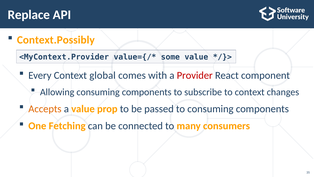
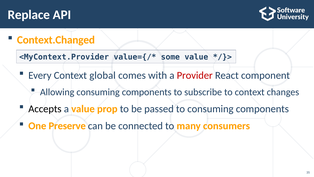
Context.Possibly: Context.Possibly -> Context.Changed
Accepts colour: orange -> black
Fetching: Fetching -> Preserve
